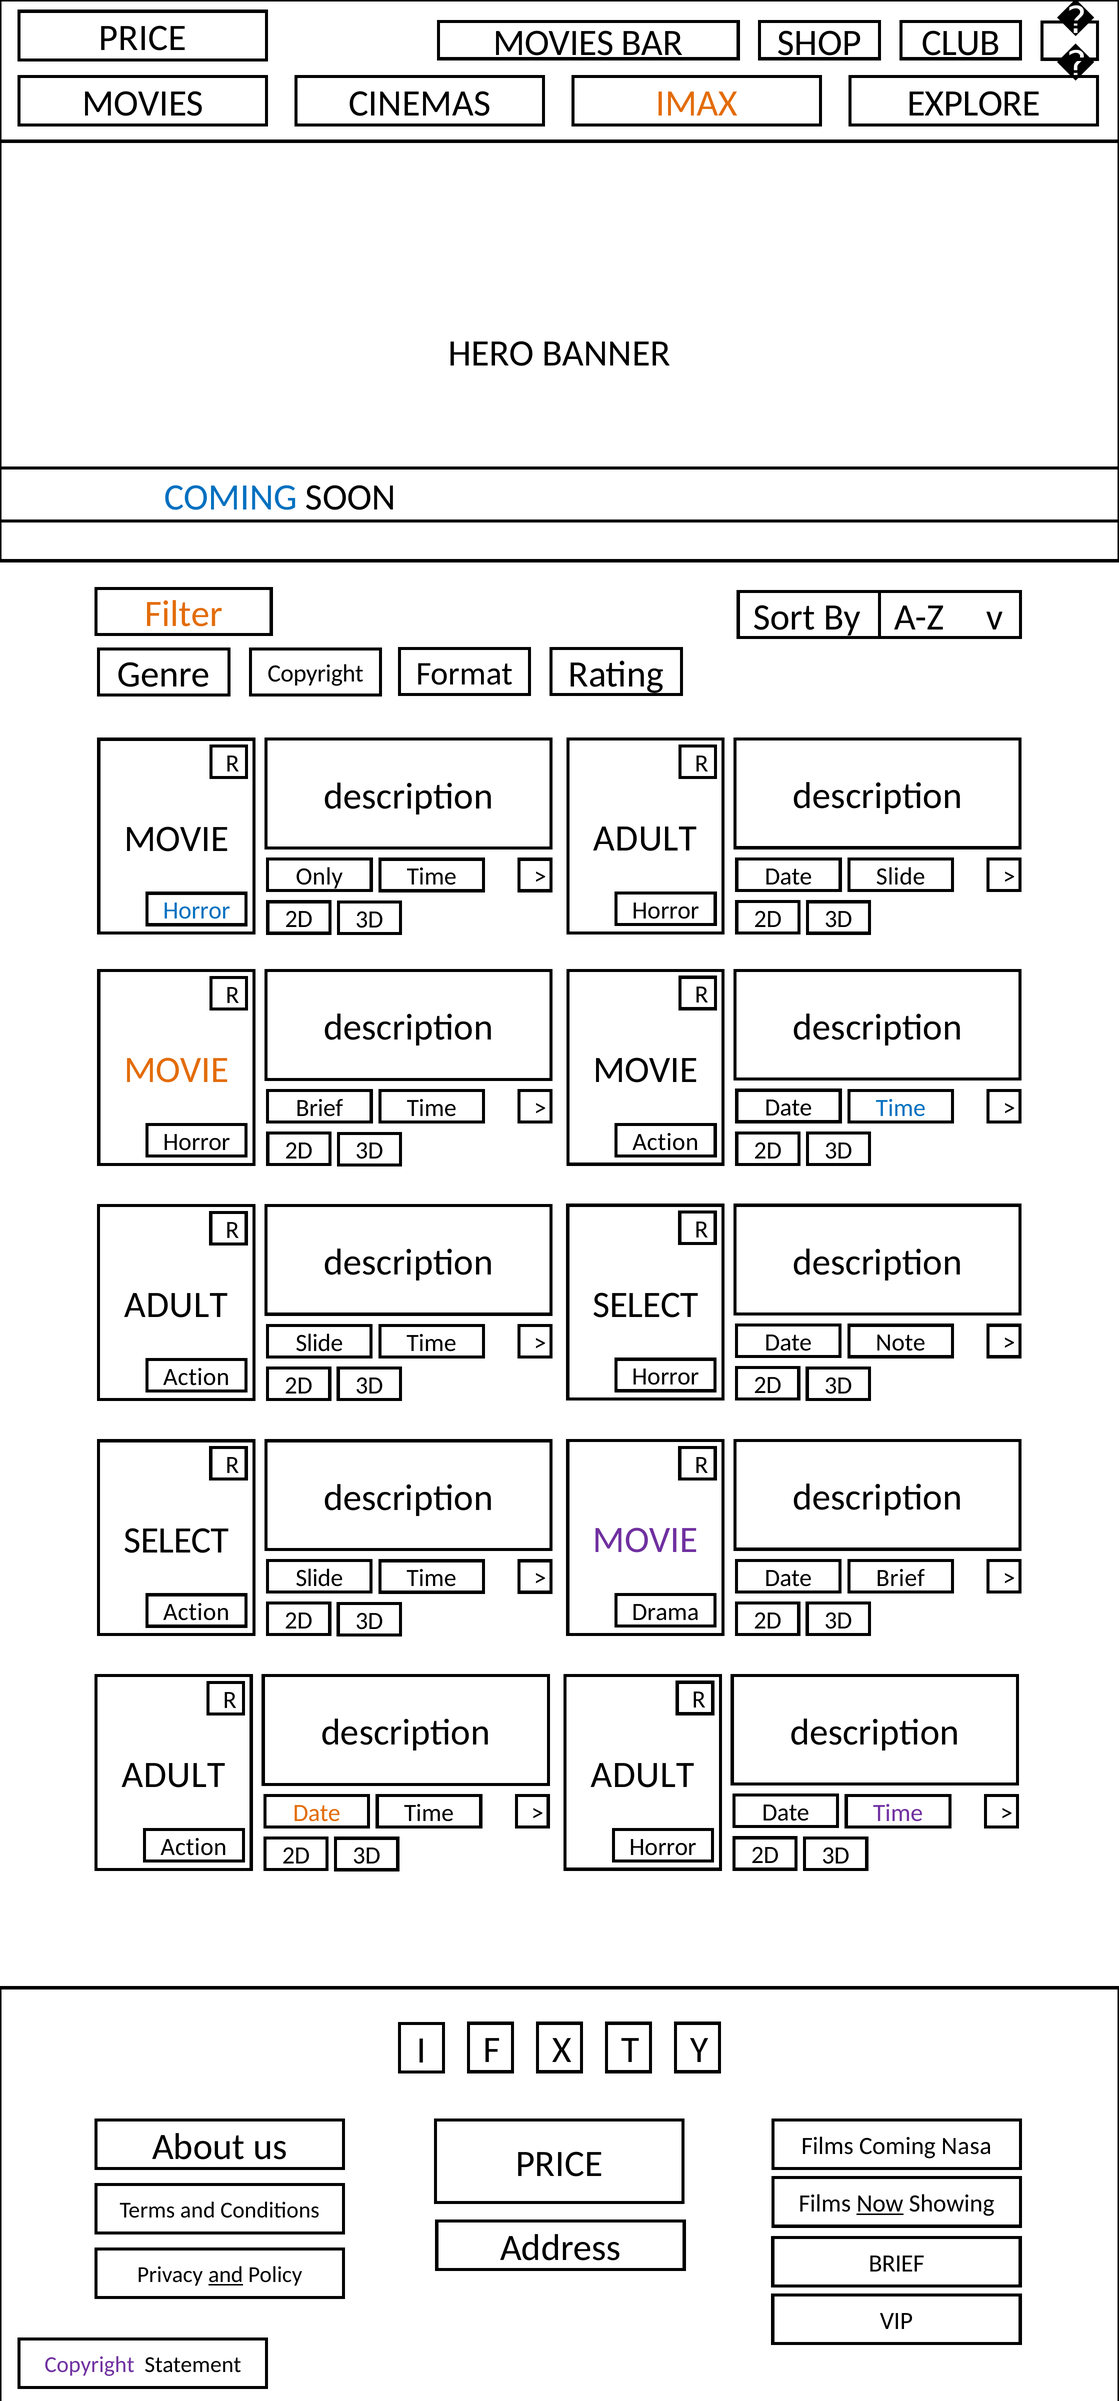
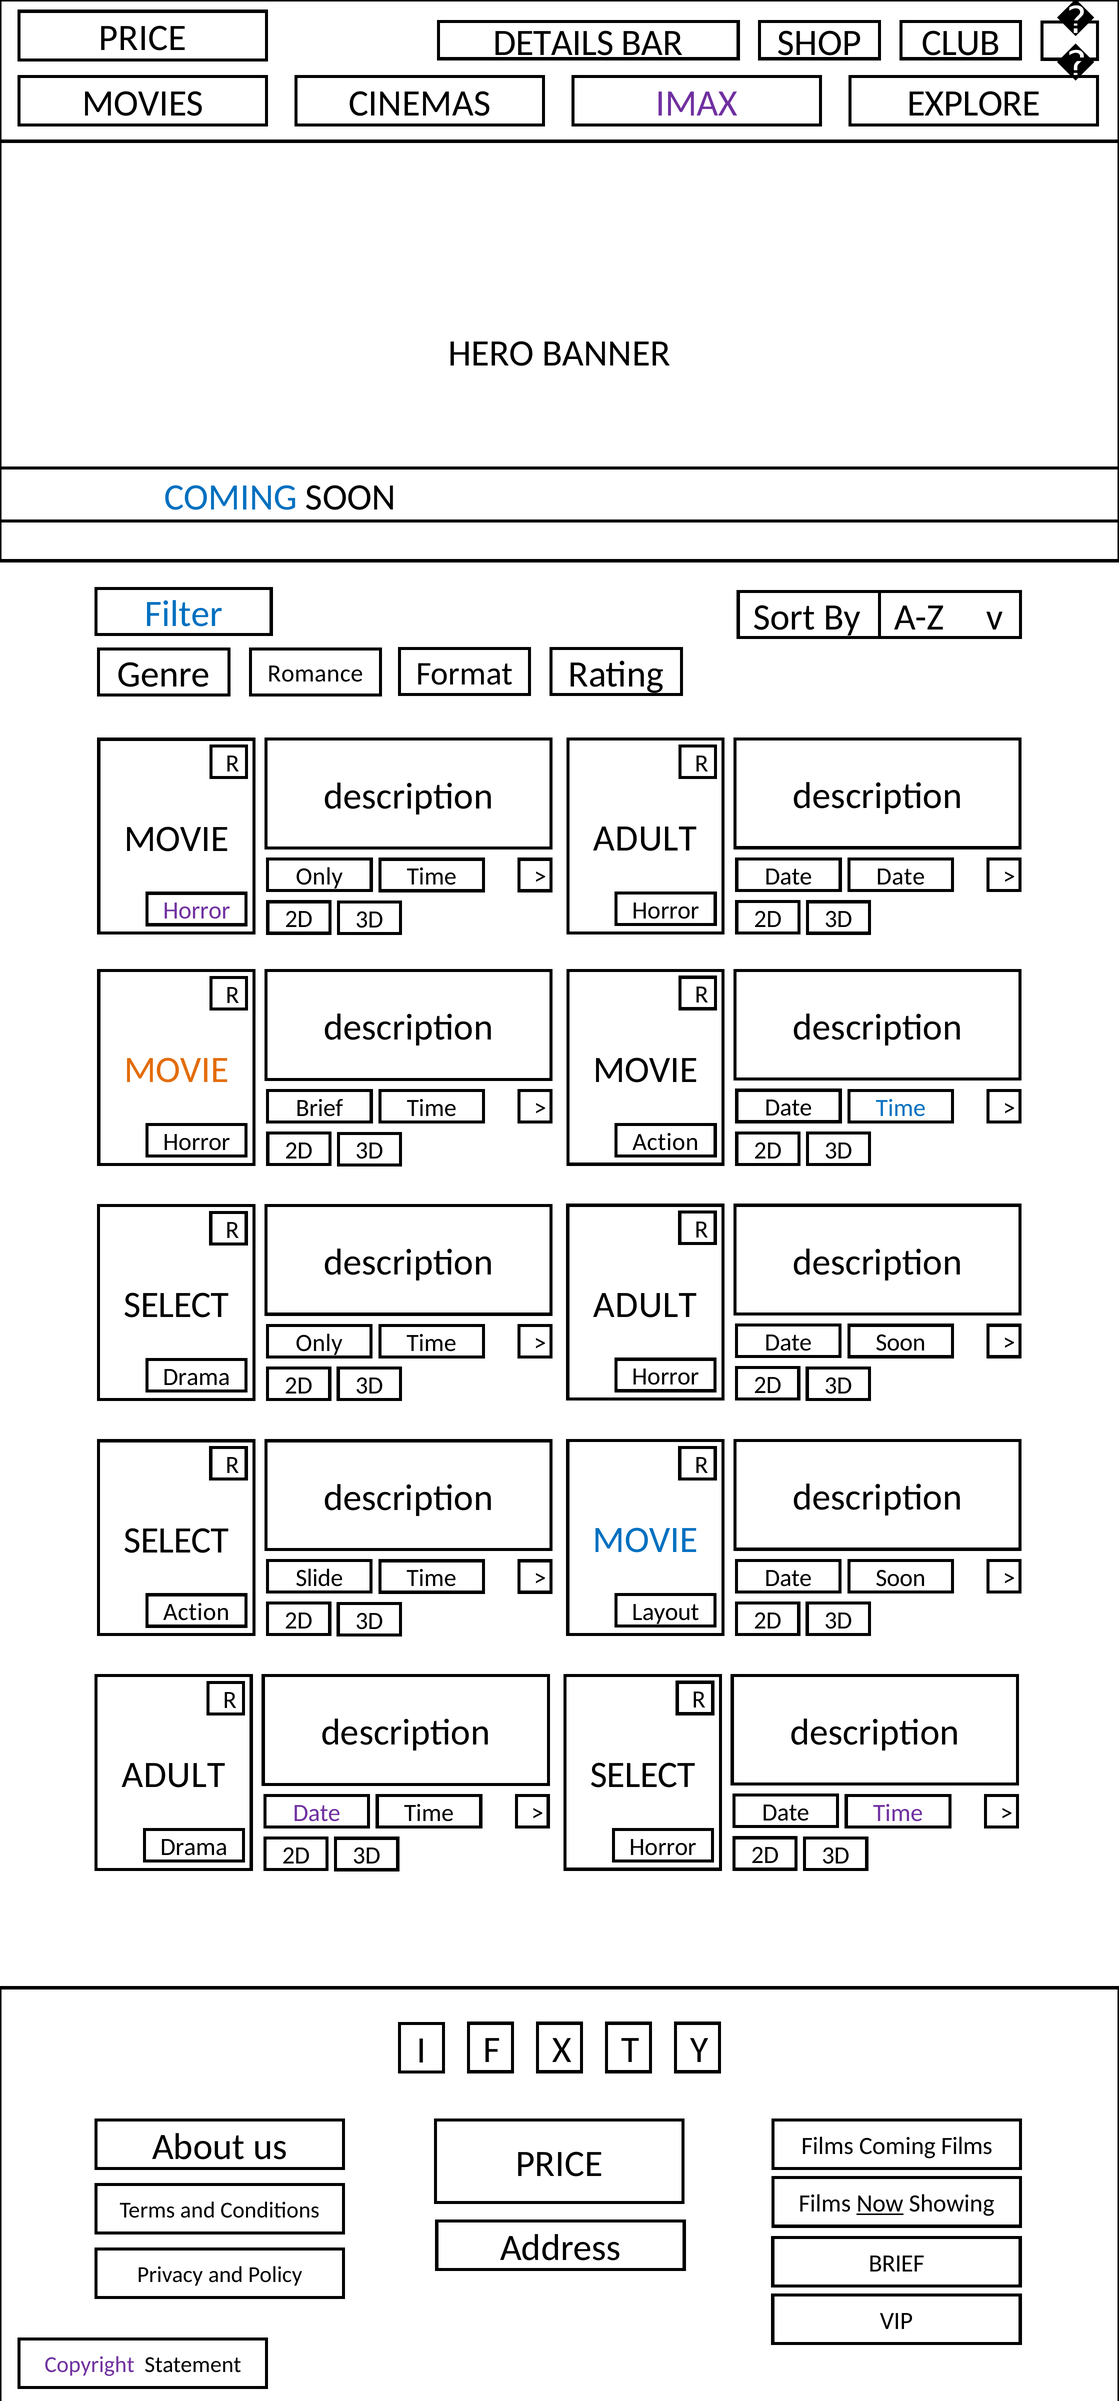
MOVIES at (553, 43): MOVIES -> DETAILS
IMAX colour: orange -> purple
Filter colour: orange -> blue
Genre Copyright: Copyright -> Romance
Date Slide: Slide -> Date
Horror at (197, 911) colour: blue -> purple
SELECT at (646, 1305): SELECT -> ADULT
ADULT at (176, 1305): ADULT -> SELECT
Note at (901, 1342): Note -> Soon
Slide at (319, 1342): Slide -> Only
Action at (196, 1377): Action -> Drama
MOVIE at (645, 1540) colour: purple -> blue
Brief at (900, 1578): Brief -> Soon
Drama: Drama -> Layout
ADULT at (643, 1775): ADULT -> SELECT
Date at (317, 1812) colour: orange -> purple
Action at (194, 1847): Action -> Drama
Coming Nasa: Nasa -> Films
and at (226, 2274) underline: present -> none
